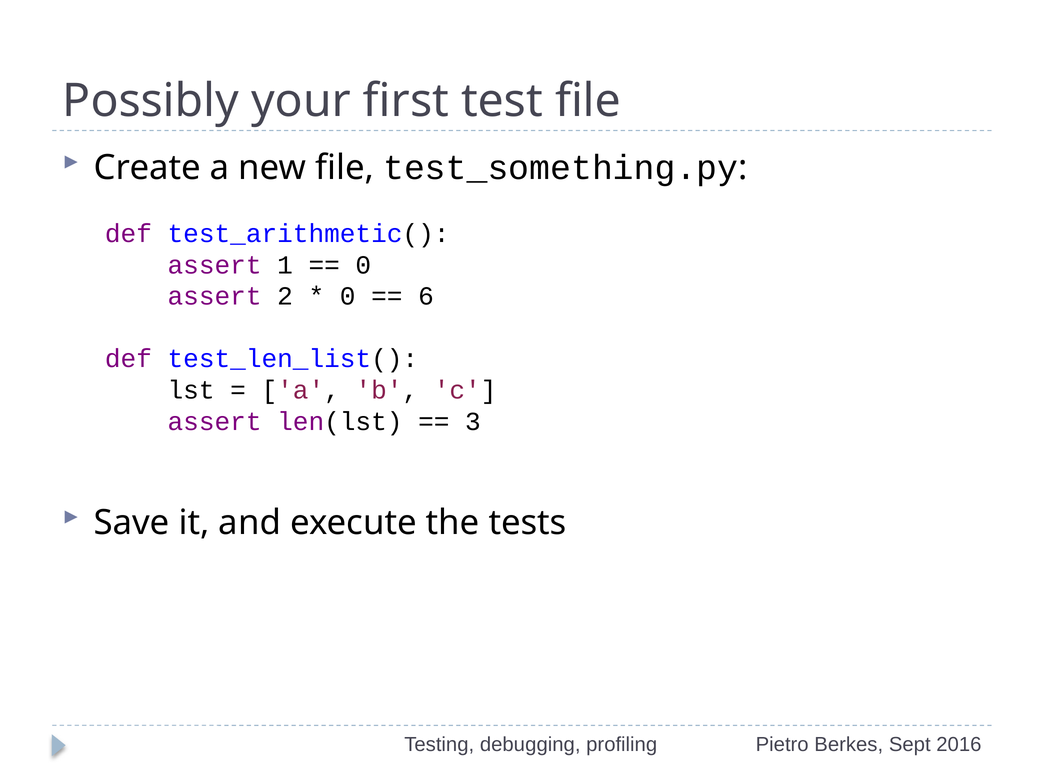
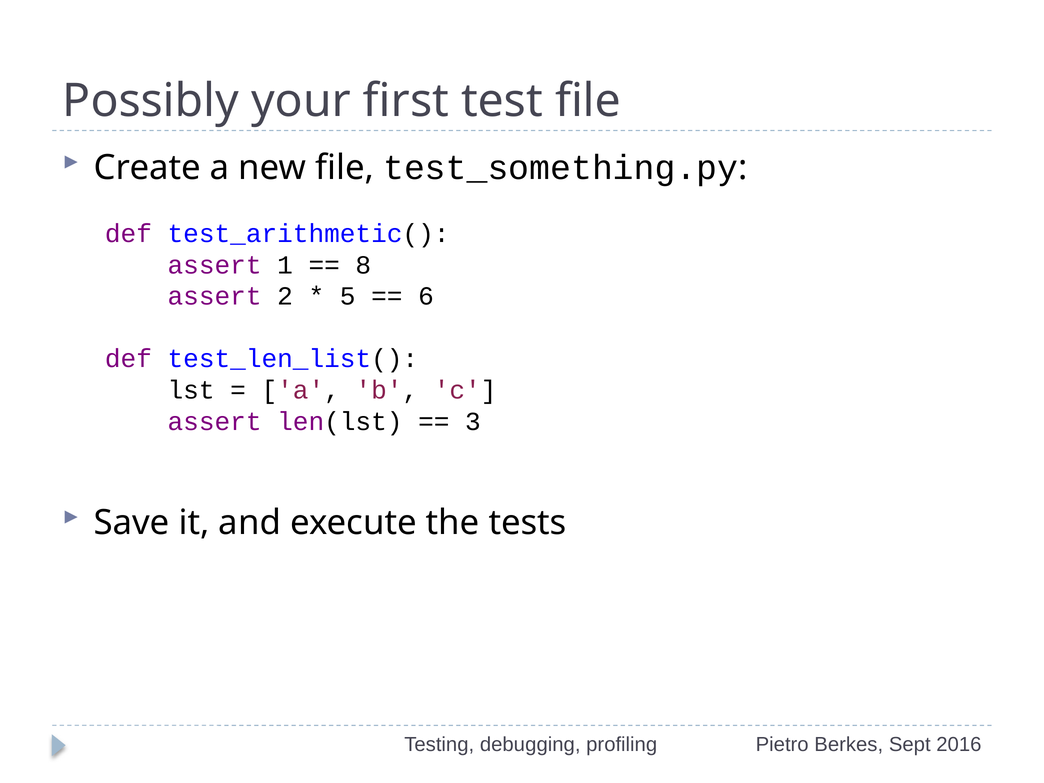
0 at (363, 265): 0 -> 8
0 at (348, 296): 0 -> 5
